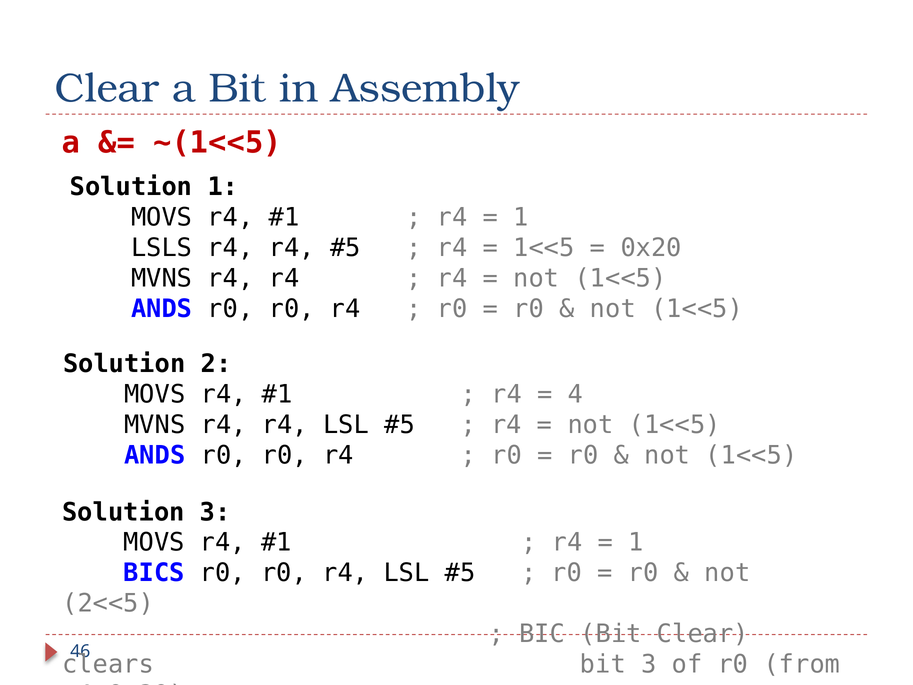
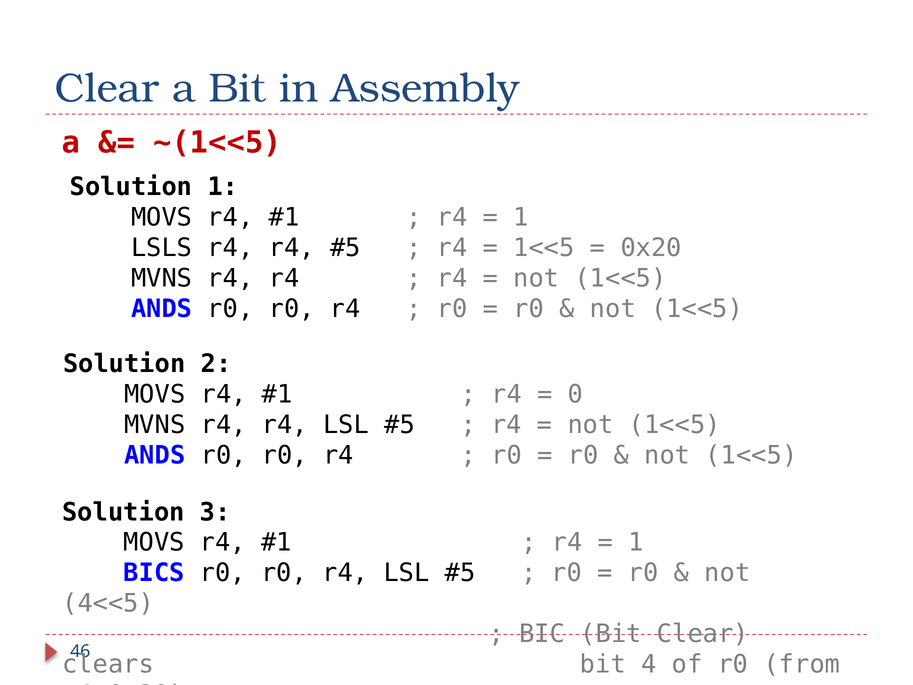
4: 4 -> 0
2<<5: 2<<5 -> 4<<5
bit 3: 3 -> 4
